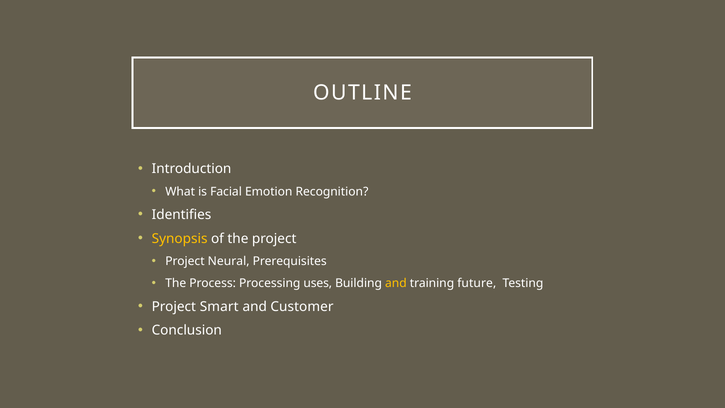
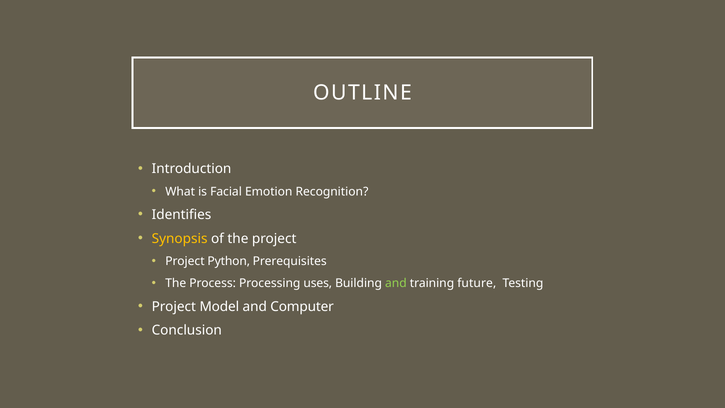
Neural: Neural -> Python
and at (396, 283) colour: yellow -> light green
Smart: Smart -> Model
Customer: Customer -> Computer
